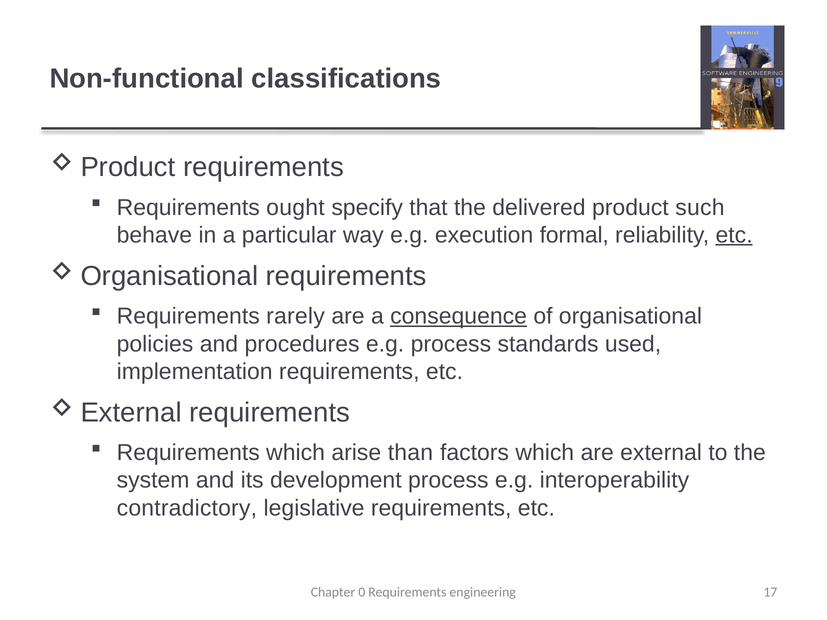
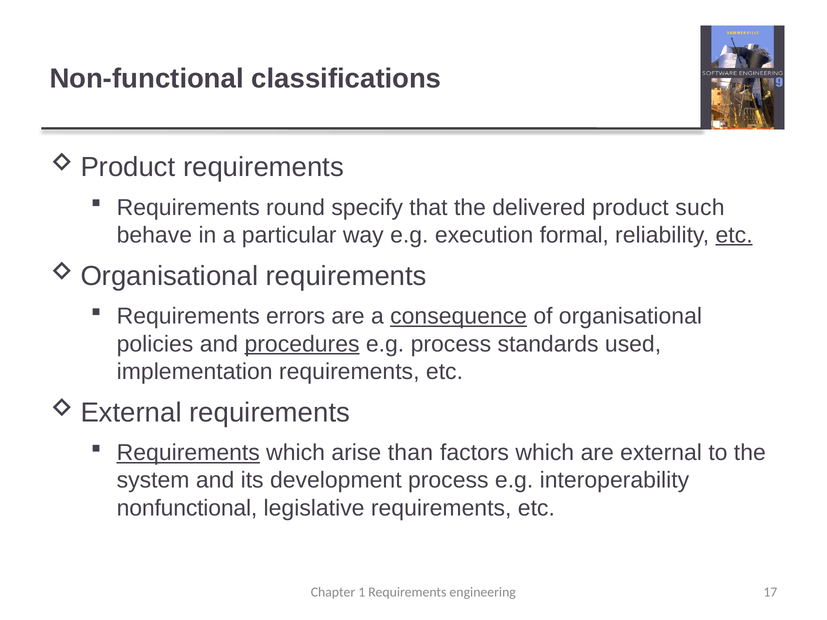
ought: ought -> round
rarely: rarely -> errors
procedures underline: none -> present
Requirements at (188, 453) underline: none -> present
contradictory: contradictory -> nonfunctional
0: 0 -> 1
